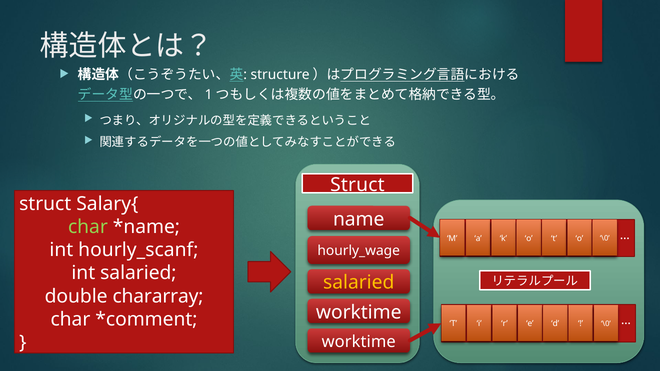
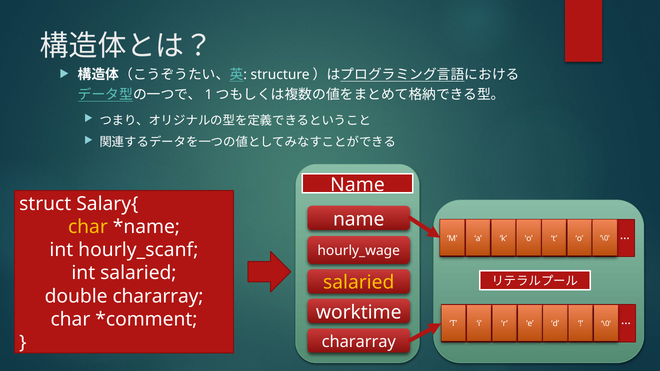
Struct at (357, 185): Struct -> Name
char at (88, 227) colour: light green -> yellow
worktime at (359, 342): worktime -> chararray
